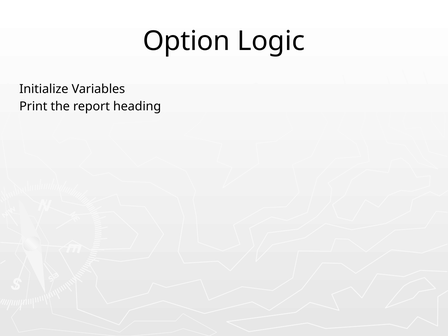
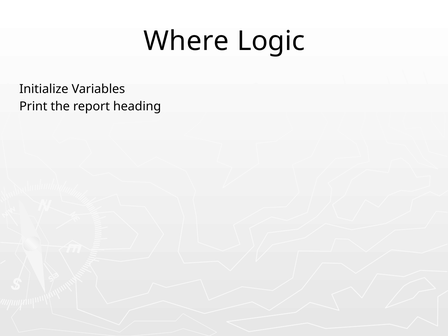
Option: Option -> Where
